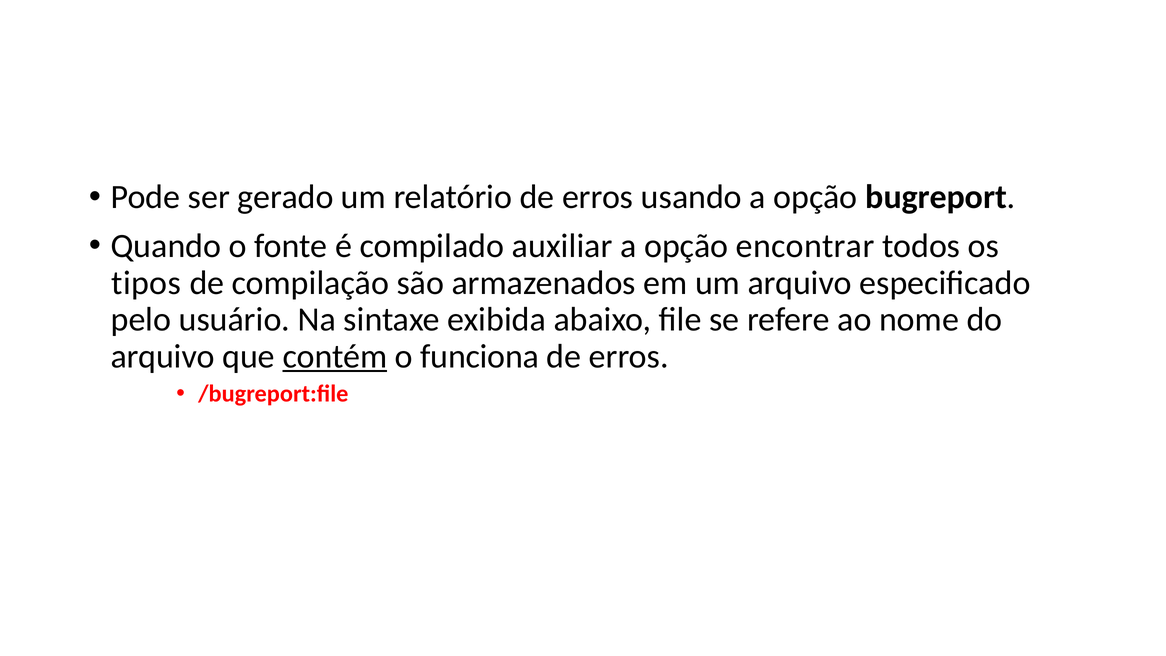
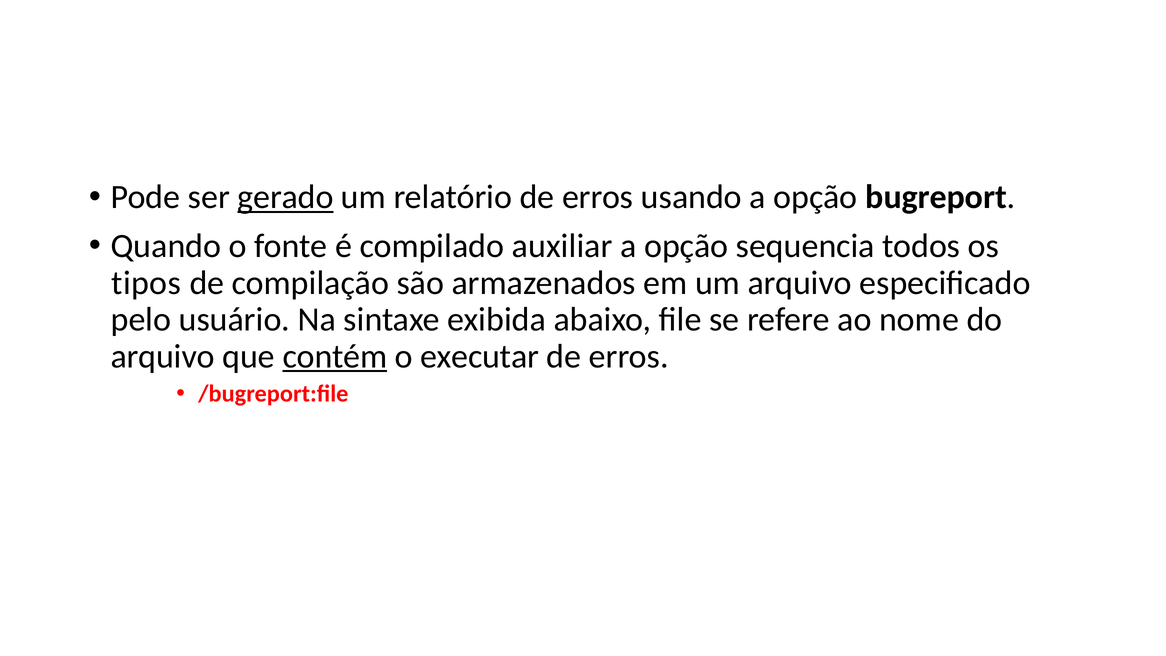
gerado underline: none -> present
encontrar: encontrar -> sequencia
funciona: funciona -> executar
